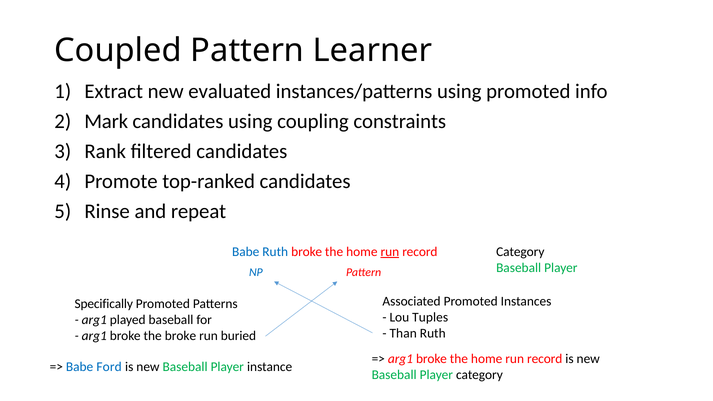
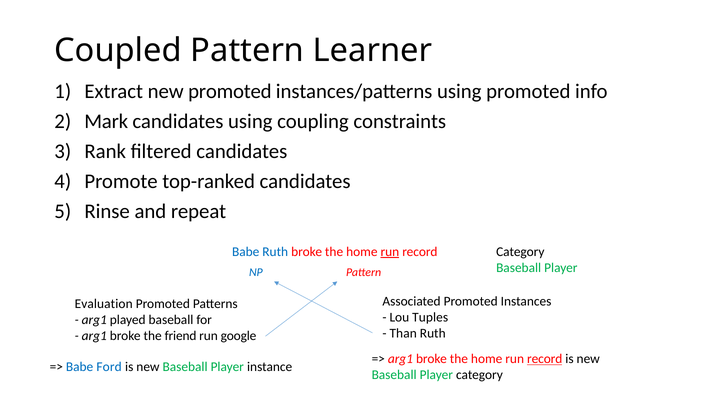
new evaluated: evaluated -> promoted
Specifically: Specifically -> Evaluation
the broke: broke -> friend
buried: buried -> google
record at (545, 359) underline: none -> present
